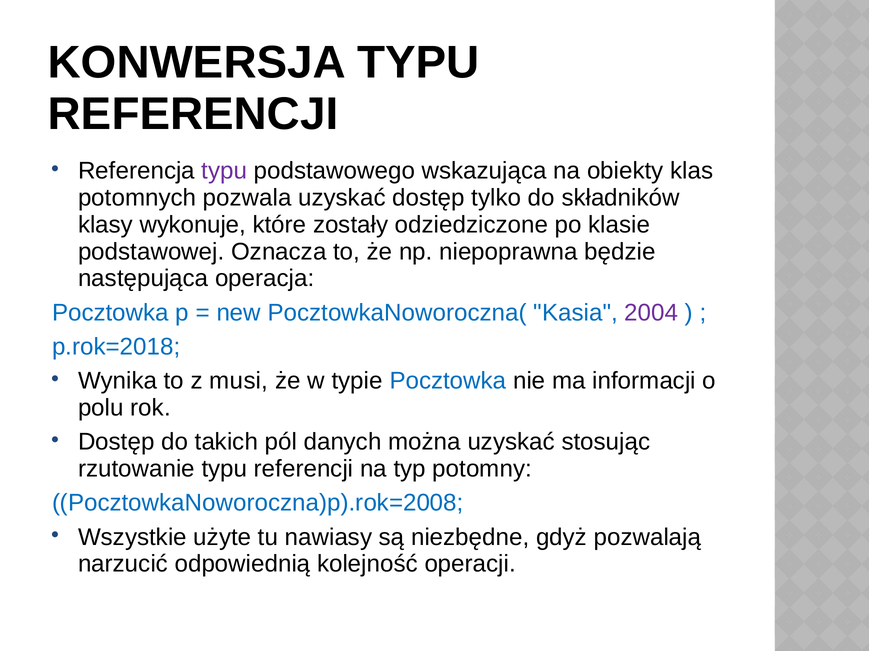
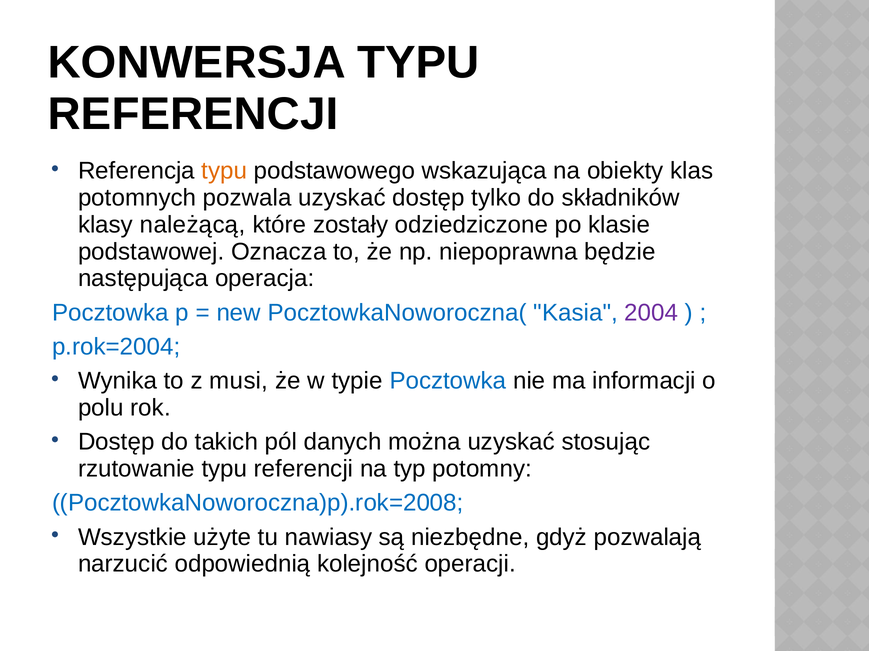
typu at (224, 171) colour: purple -> orange
wykonuje: wykonuje -> należącą
p.rok=2018: p.rok=2018 -> p.rok=2004
